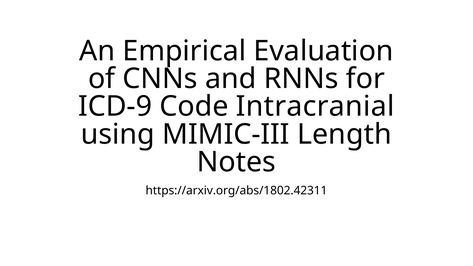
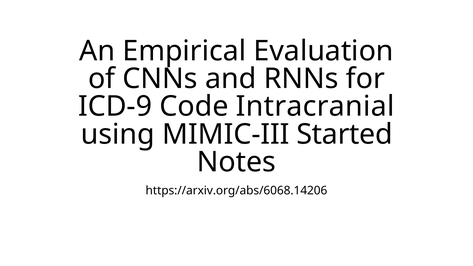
Length: Length -> Started
https://arxiv.org/abs/1802.42311: https://arxiv.org/abs/1802.42311 -> https://arxiv.org/abs/6068.14206
